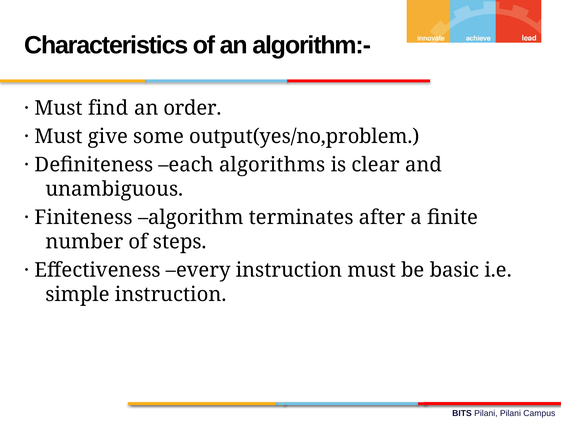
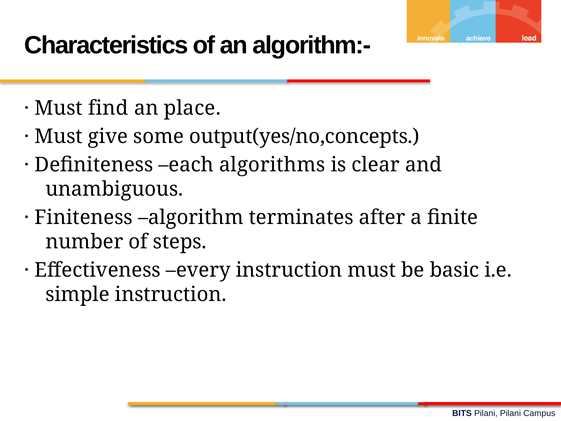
order: order -> place
output(yes/no,problem: output(yes/no,problem -> output(yes/no,concepts
